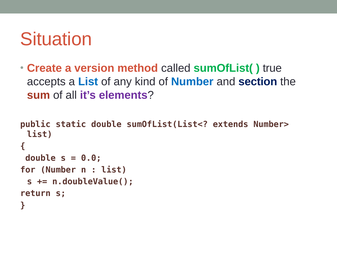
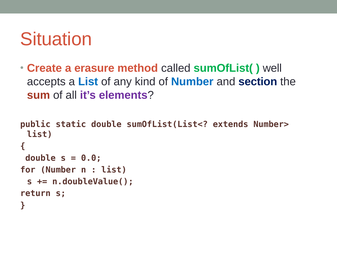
version: version -> erasure
true: true -> well
